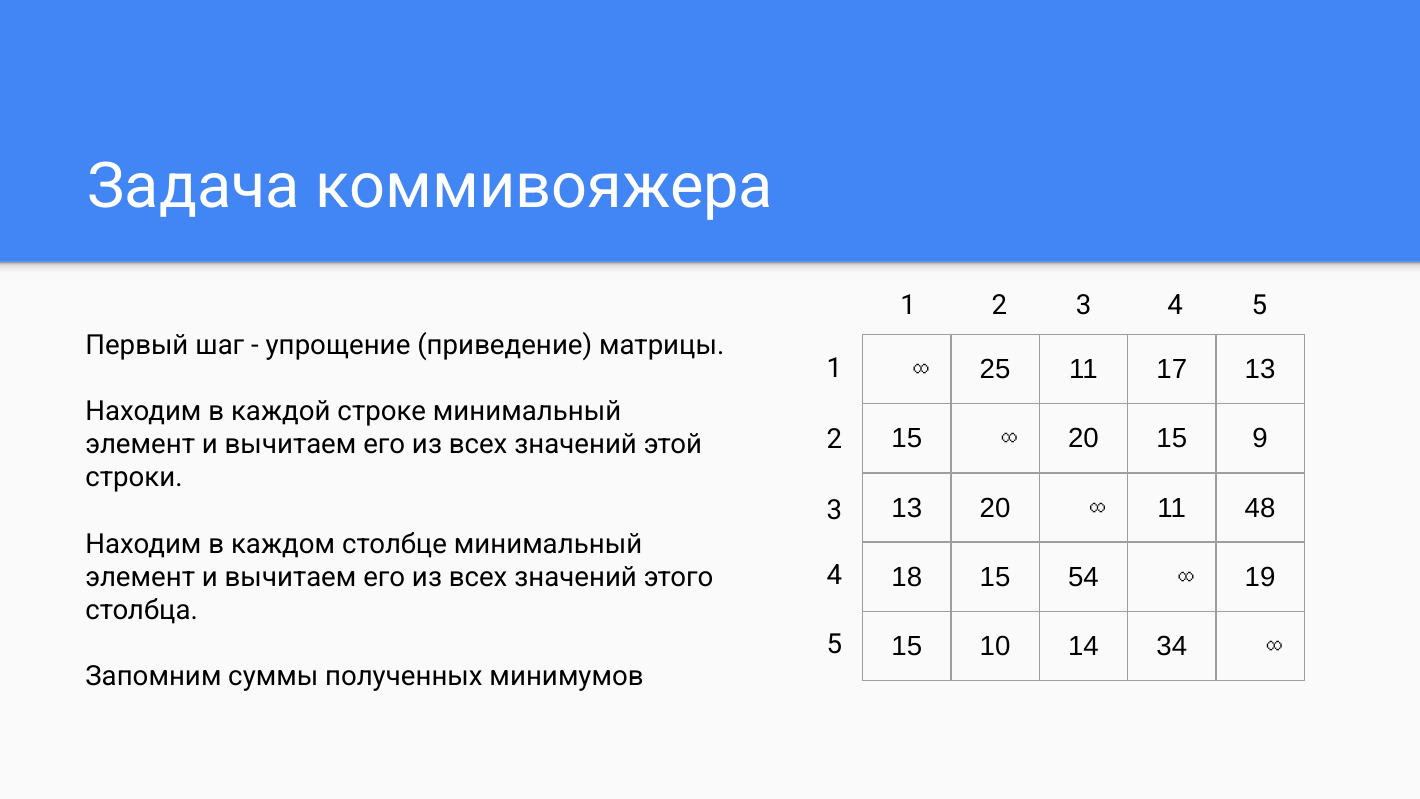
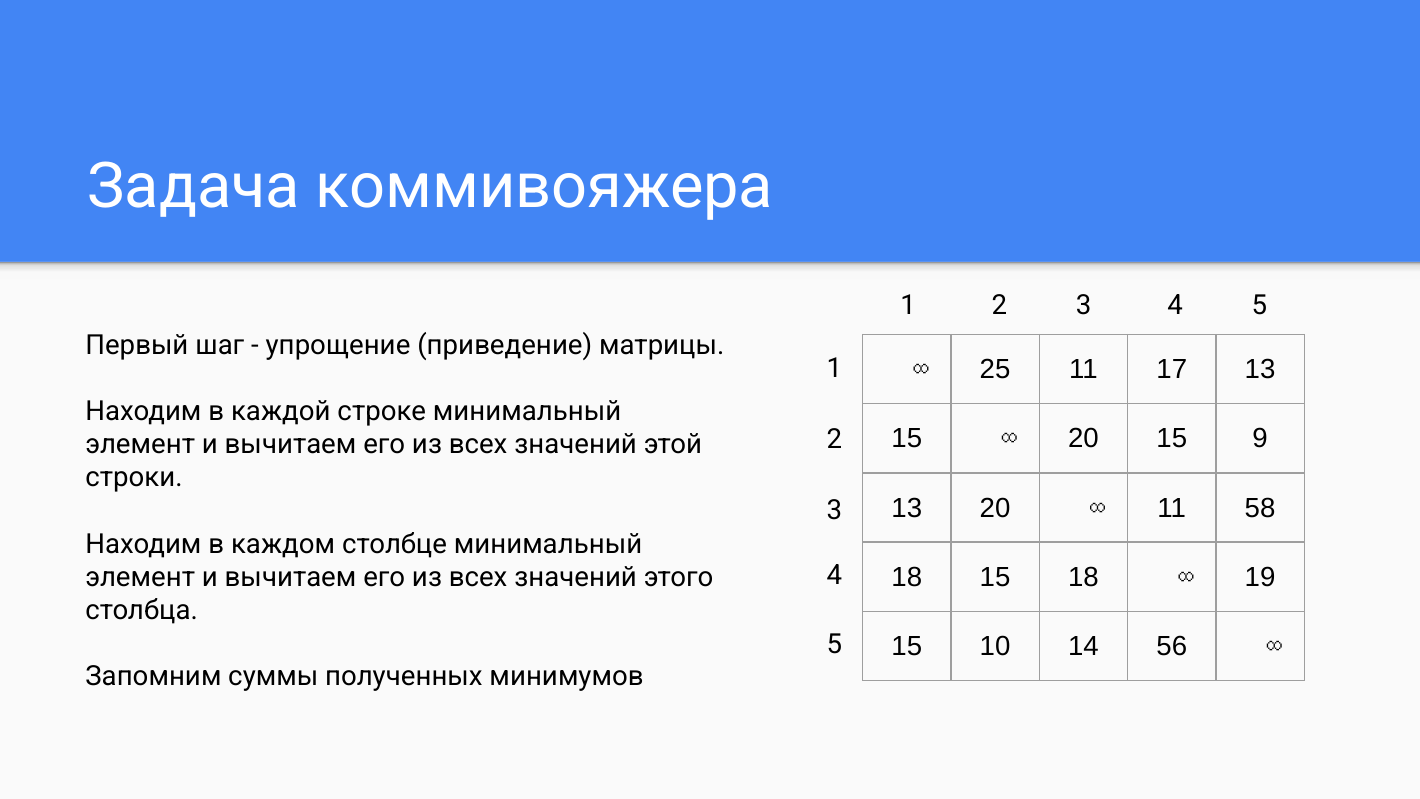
48: 48 -> 58
15 54: 54 -> 18
34: 34 -> 56
